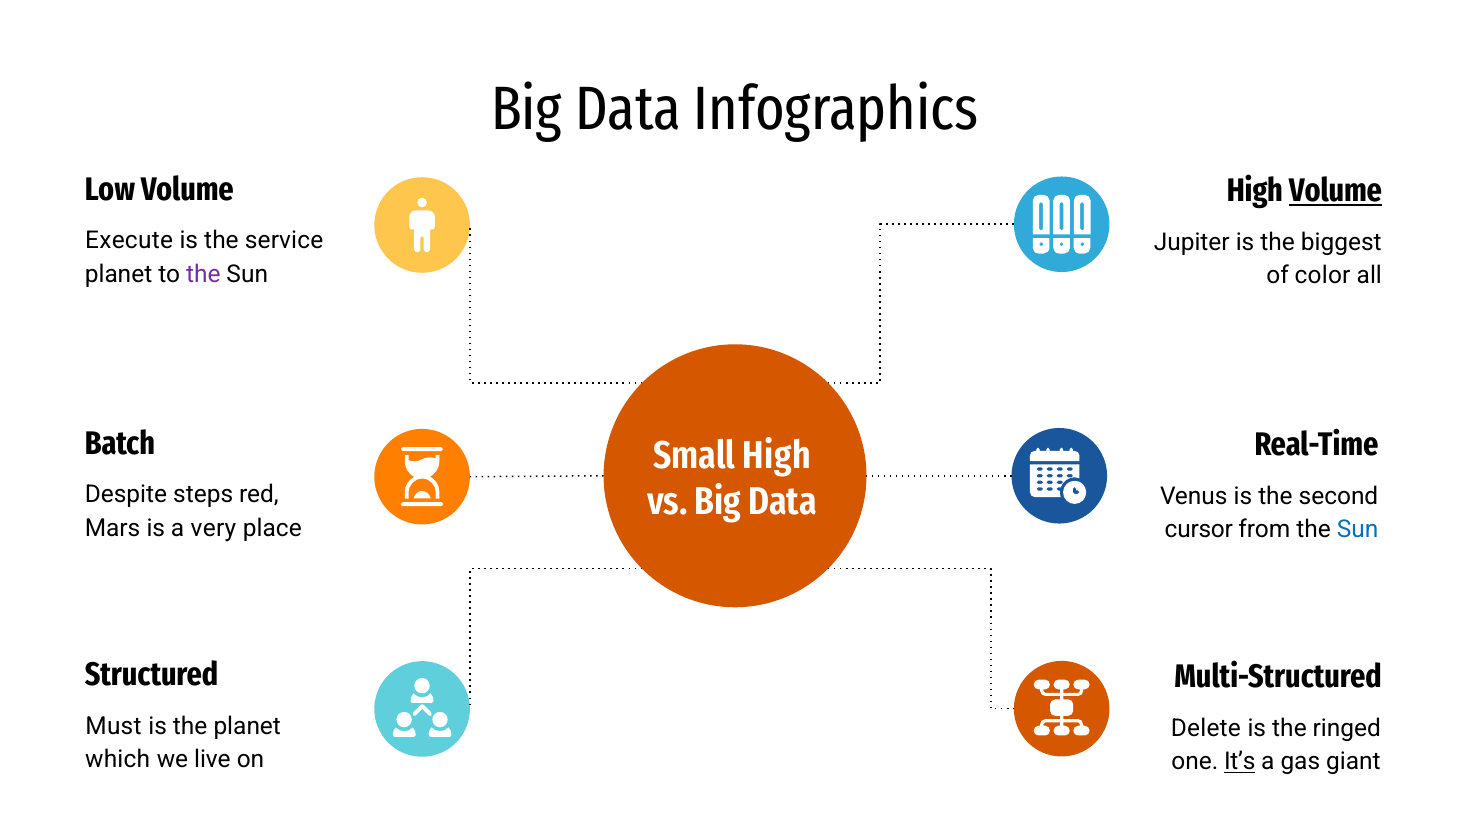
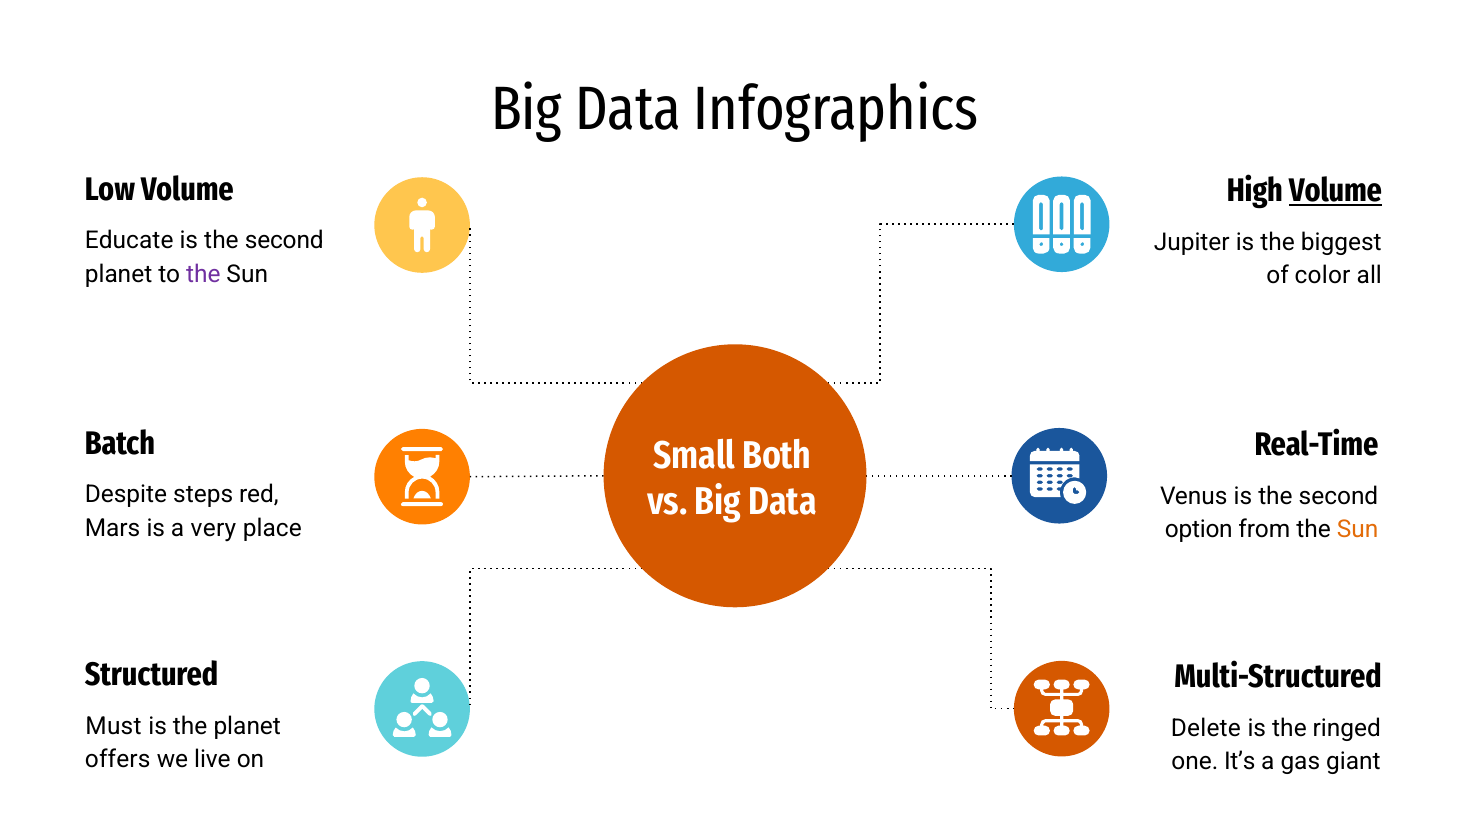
Execute: Execute -> Educate
service at (284, 241): service -> second
Small High: High -> Both
cursor: cursor -> option
Sun at (1358, 530) colour: blue -> orange
which: which -> offers
It’s underline: present -> none
